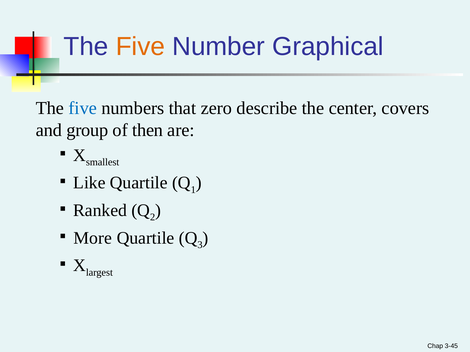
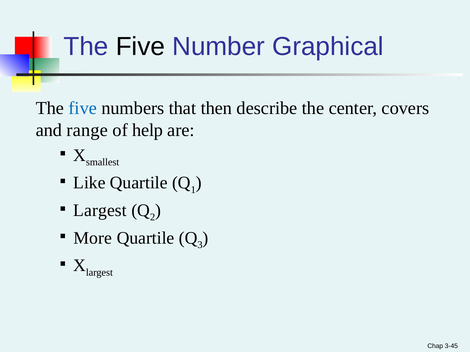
Five at (140, 47) colour: orange -> black
zero: zero -> then
group: group -> range
then: then -> help
Ranked at (100, 211): Ranked -> Largest
